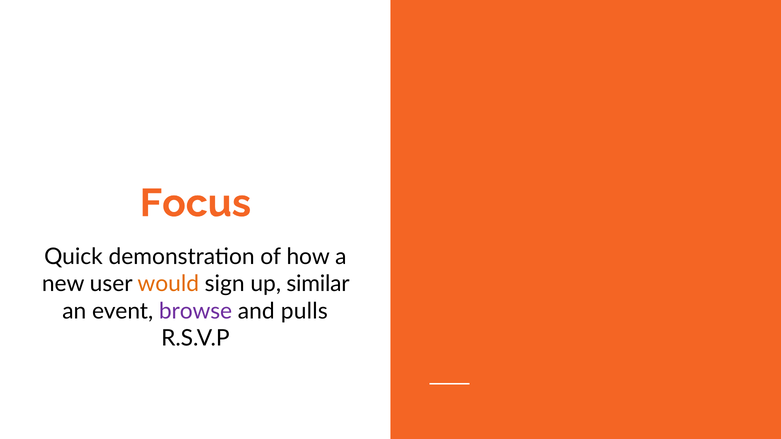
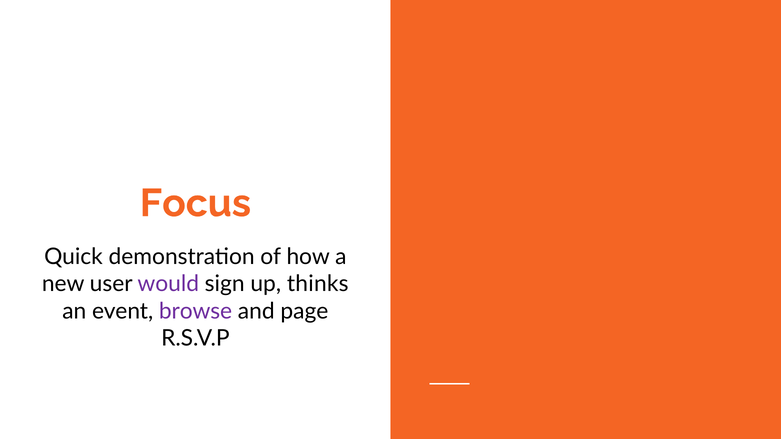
would colour: orange -> purple
similar: similar -> thinks
pulls: pulls -> page
